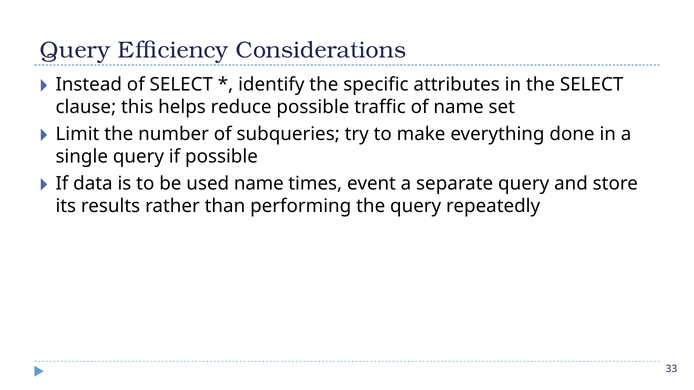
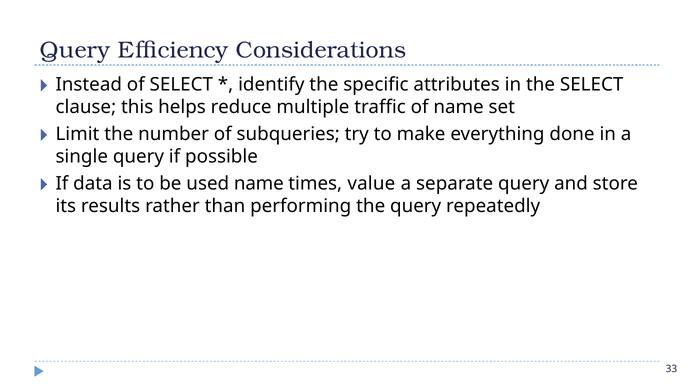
reduce possible: possible -> multiple
event: event -> value
